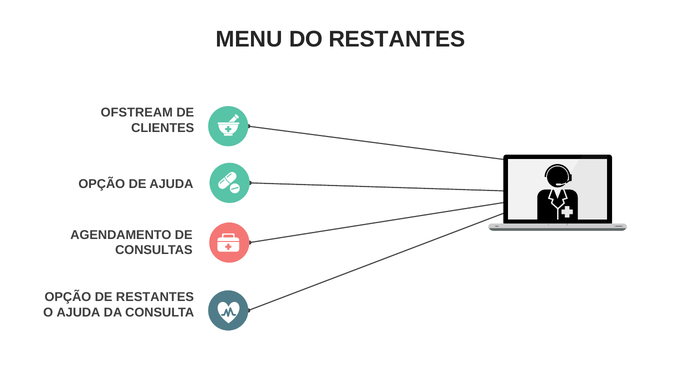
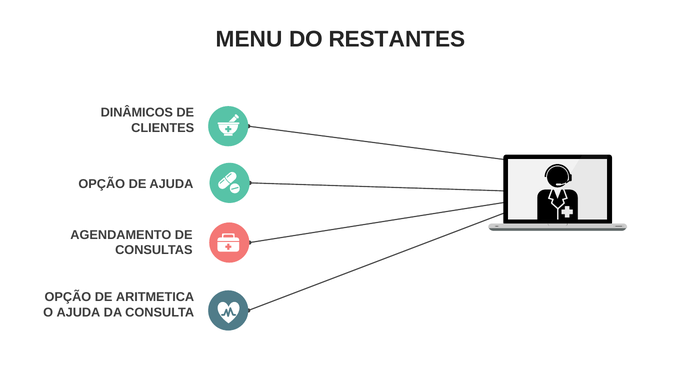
OFSTREAM: OFSTREAM -> DINÂMICOS
DE RESTANTES: RESTANTES -> ARITMETICA
